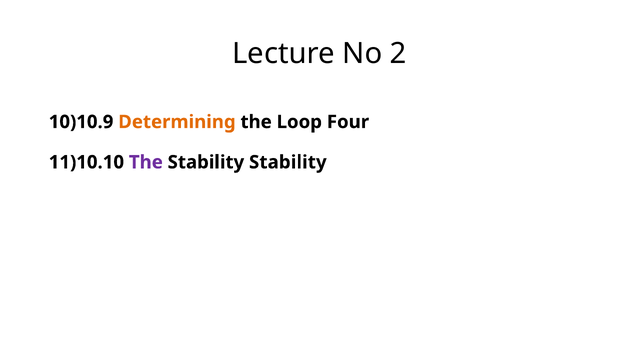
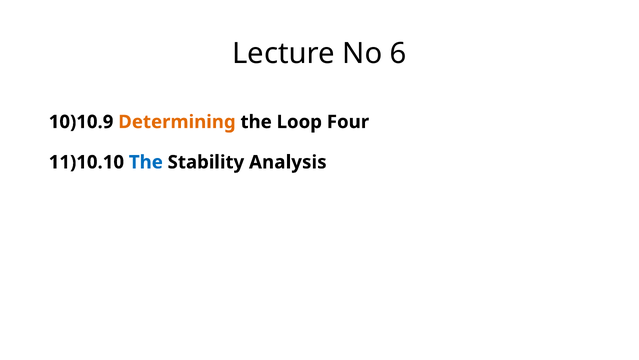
2: 2 -> 6
The at (146, 162) colour: purple -> blue
Stability Stability: Stability -> Analysis
